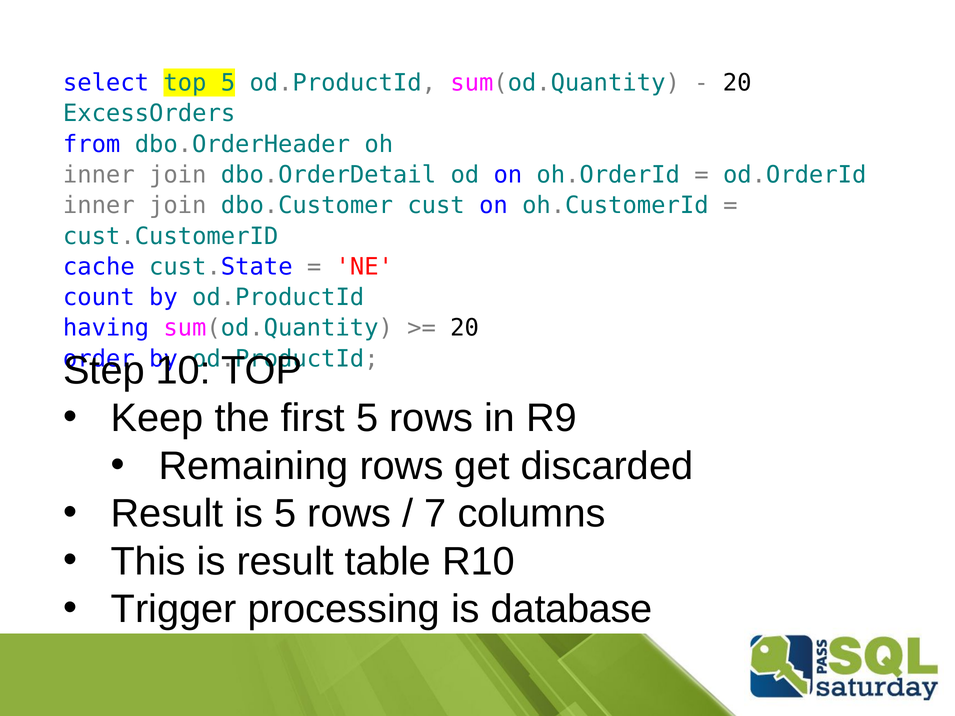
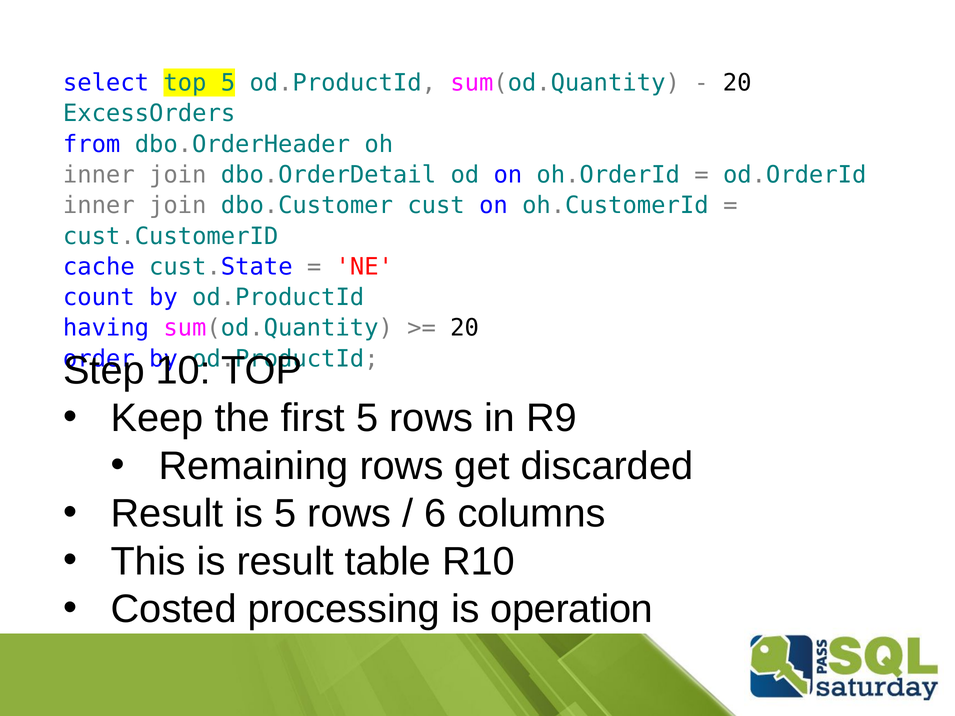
7: 7 -> 6
Trigger: Trigger -> Costed
database: database -> operation
